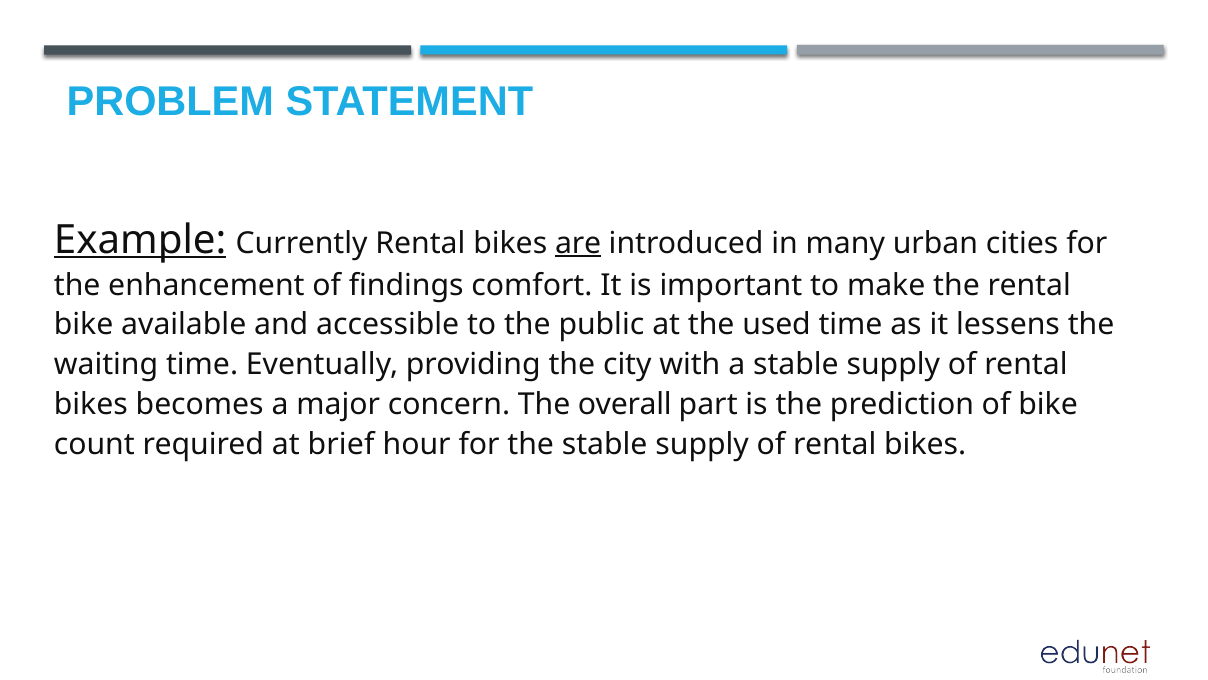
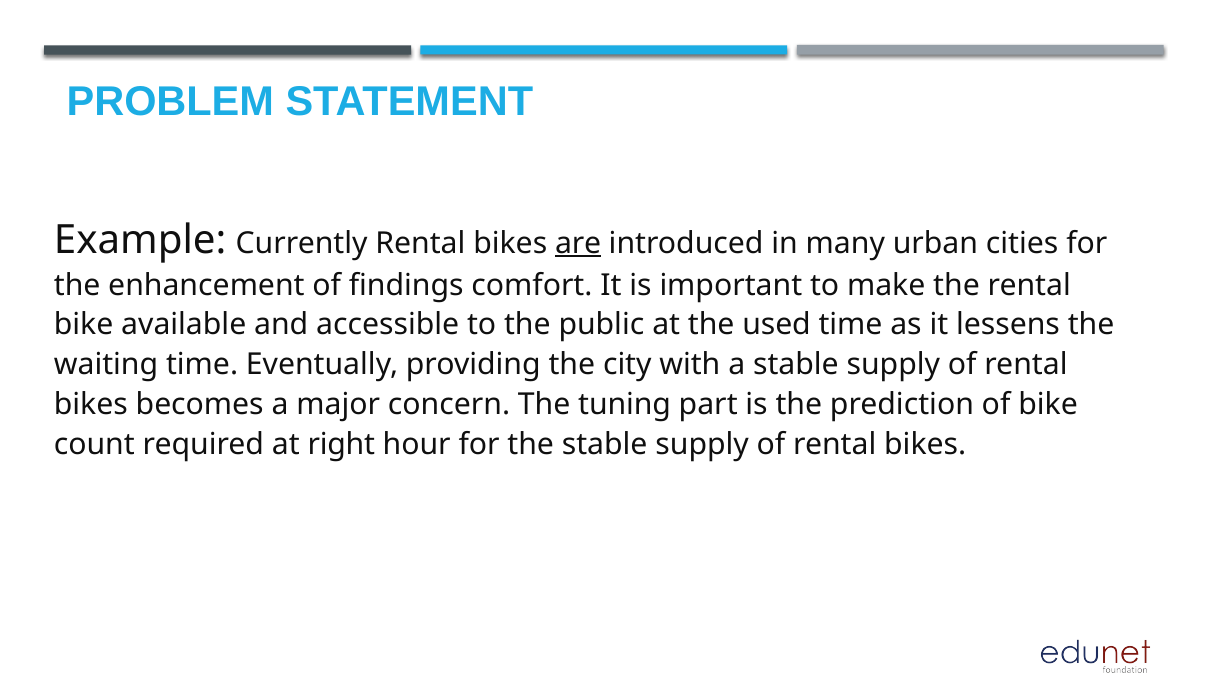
Example underline: present -> none
overall: overall -> tuning
brief: brief -> right
